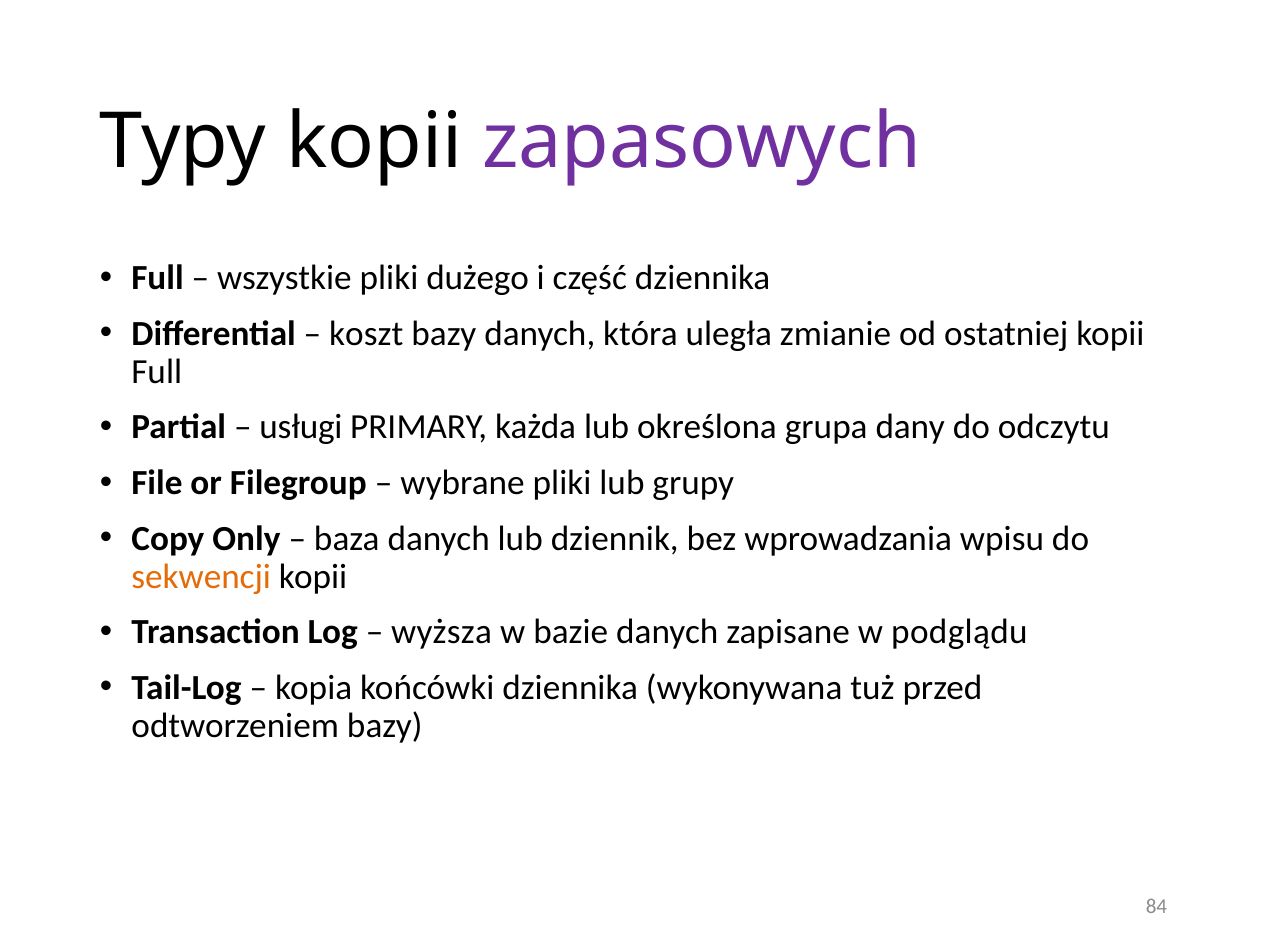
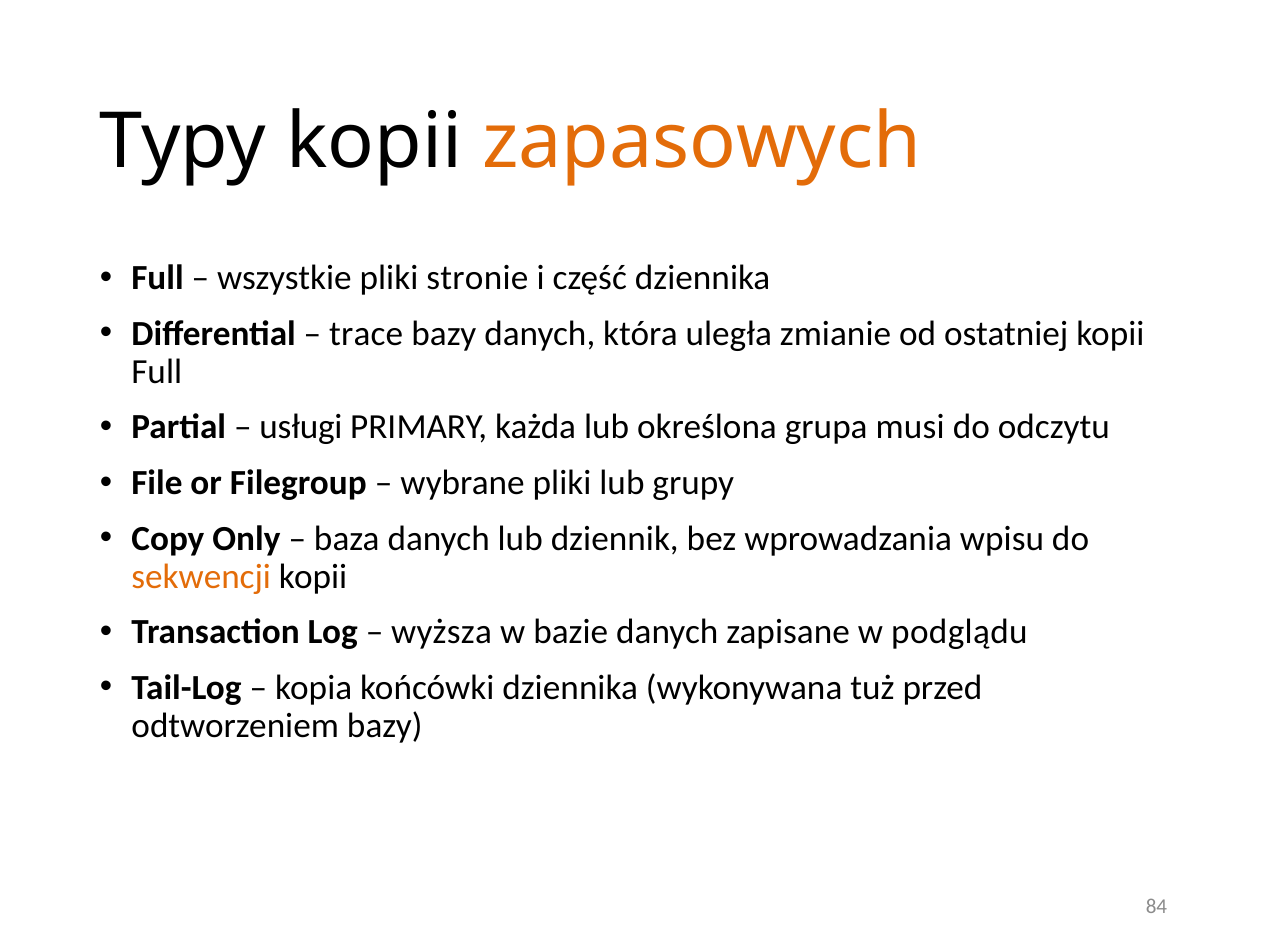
zapasowych colour: purple -> orange
dużego: dużego -> stronie
koszt: koszt -> trace
dany: dany -> musi
